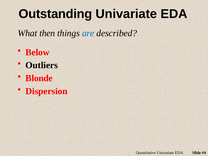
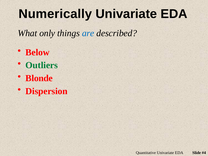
Outstanding: Outstanding -> Numerically
then: then -> only
Outliers colour: black -> green
